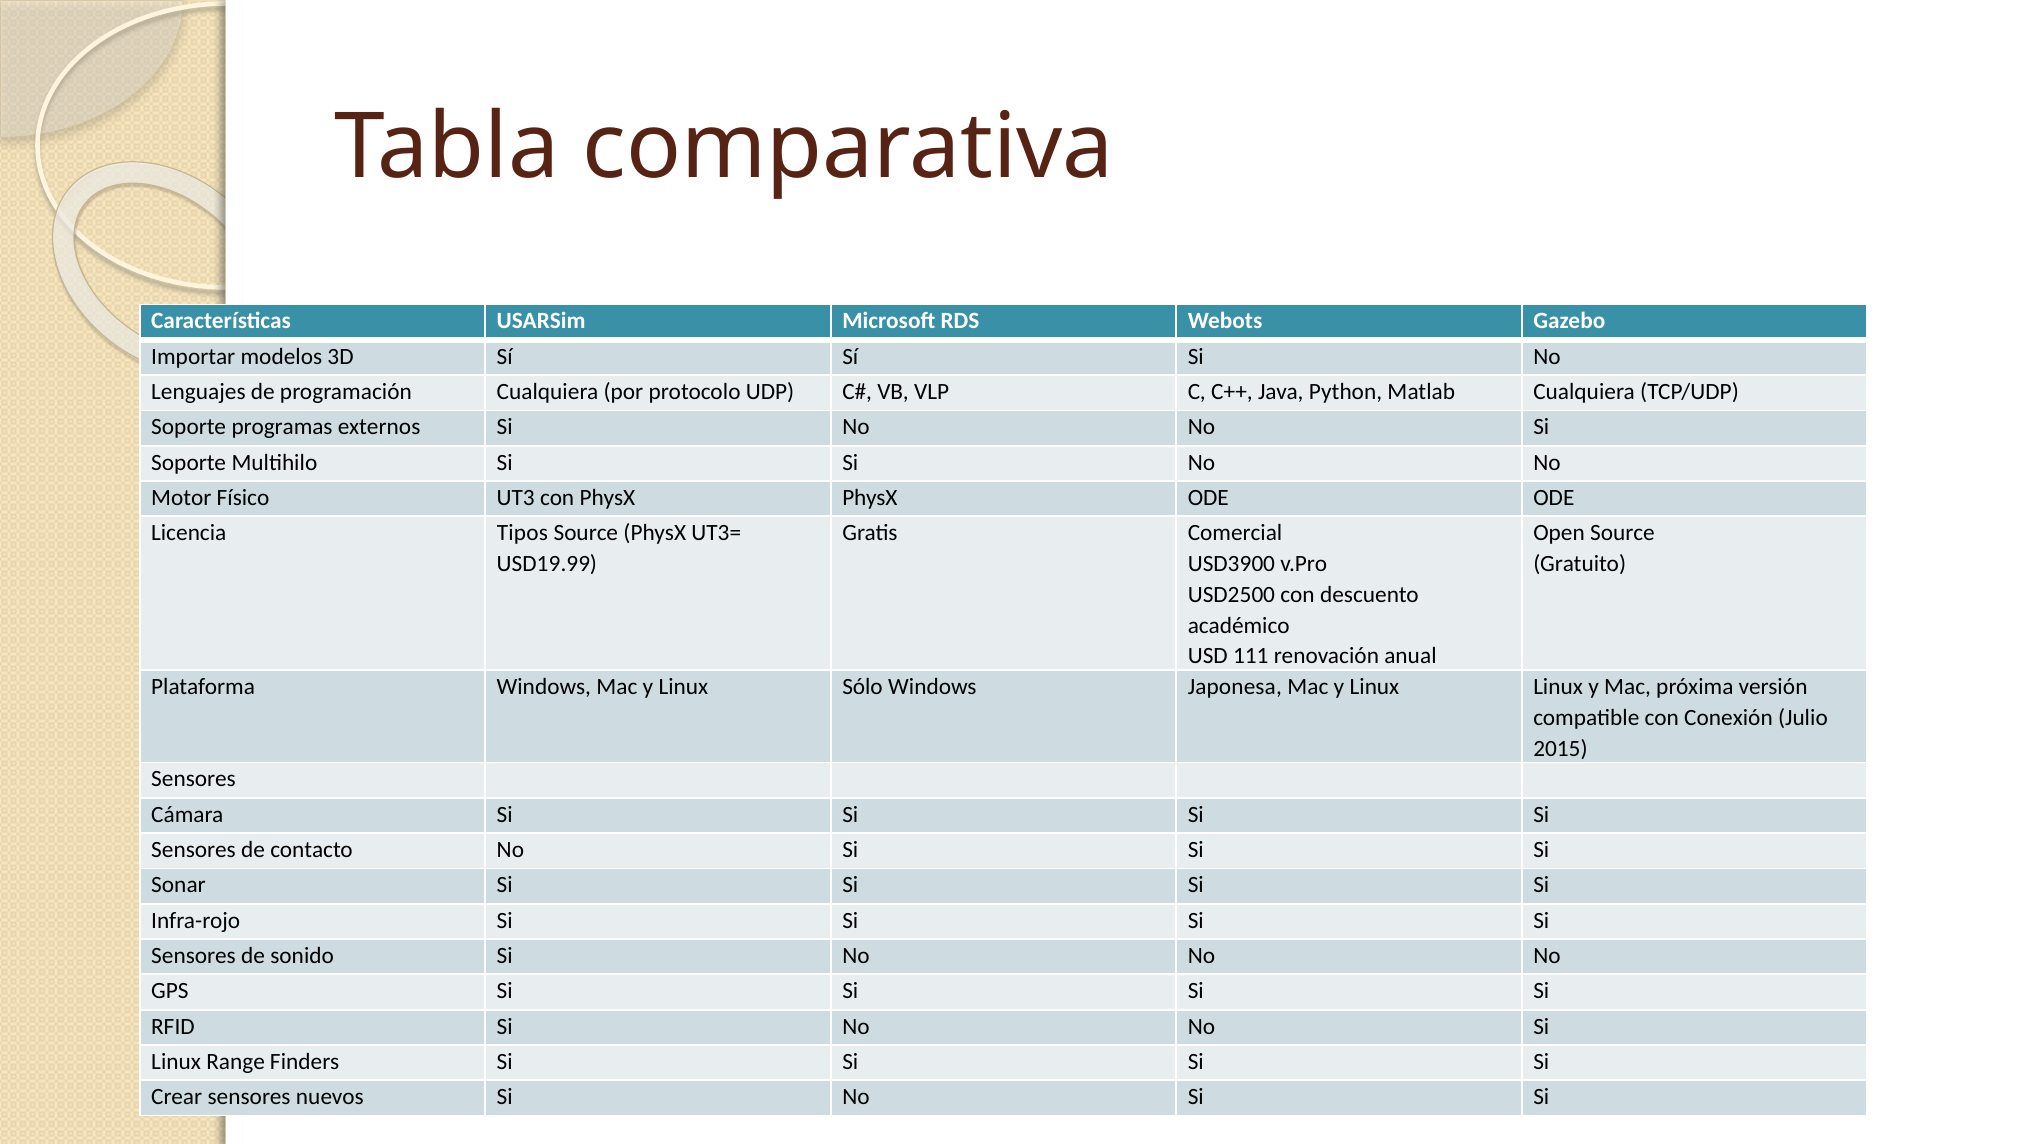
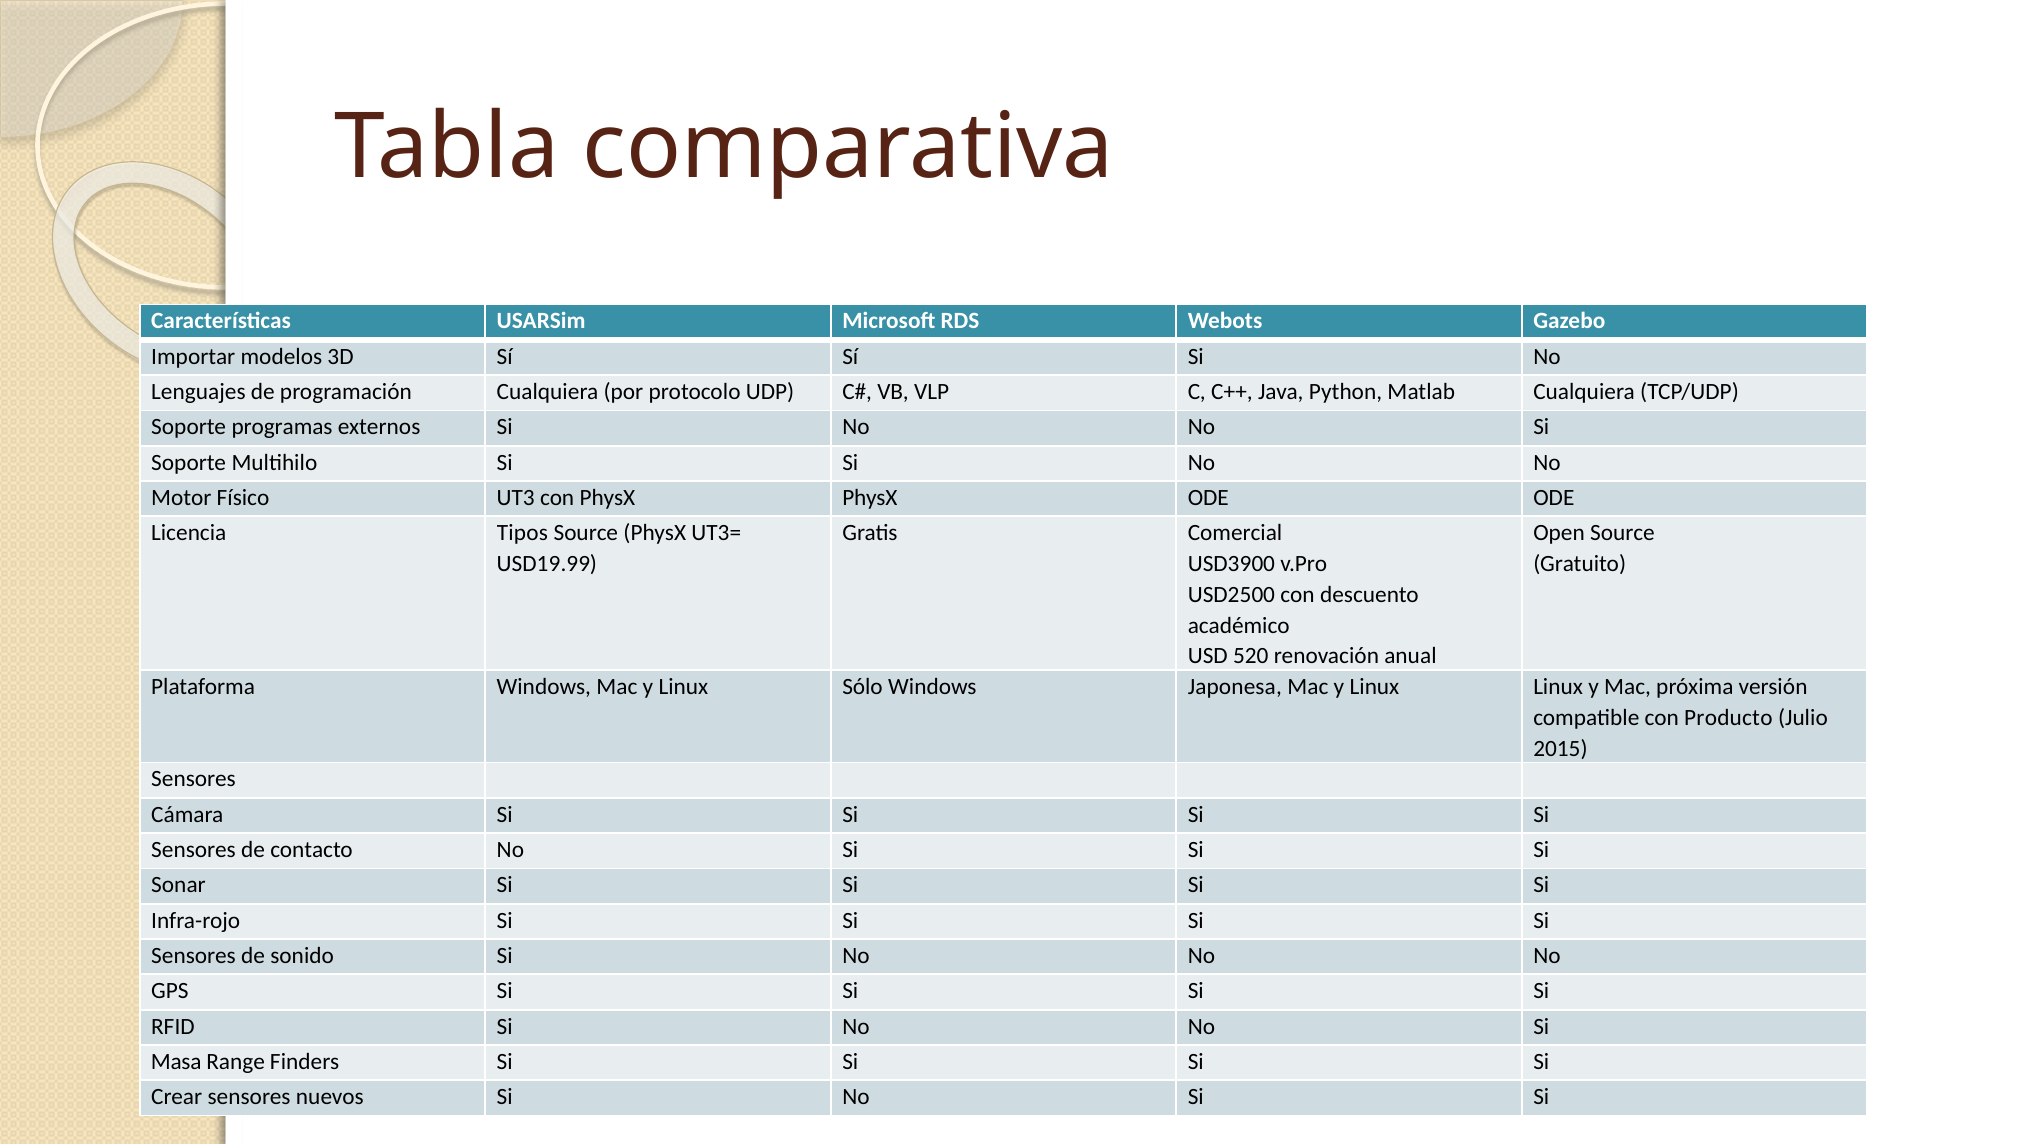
111: 111 -> 520
Conexión: Conexión -> Producto
Linux at (176, 1062): Linux -> Masa
